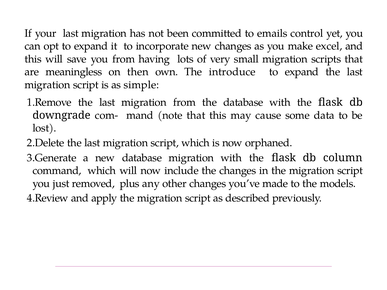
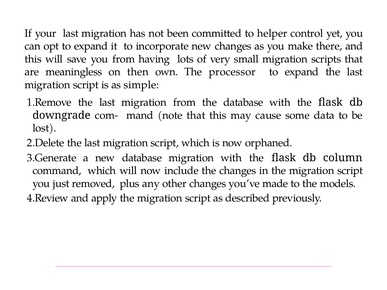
emails: emails -> helper
excel: excel -> there
introduce: introduce -> processor
